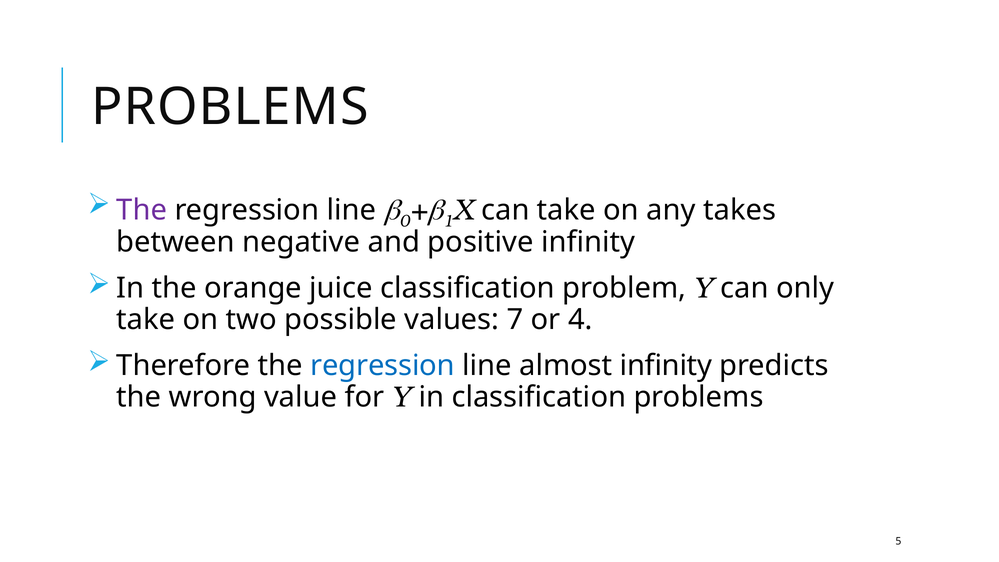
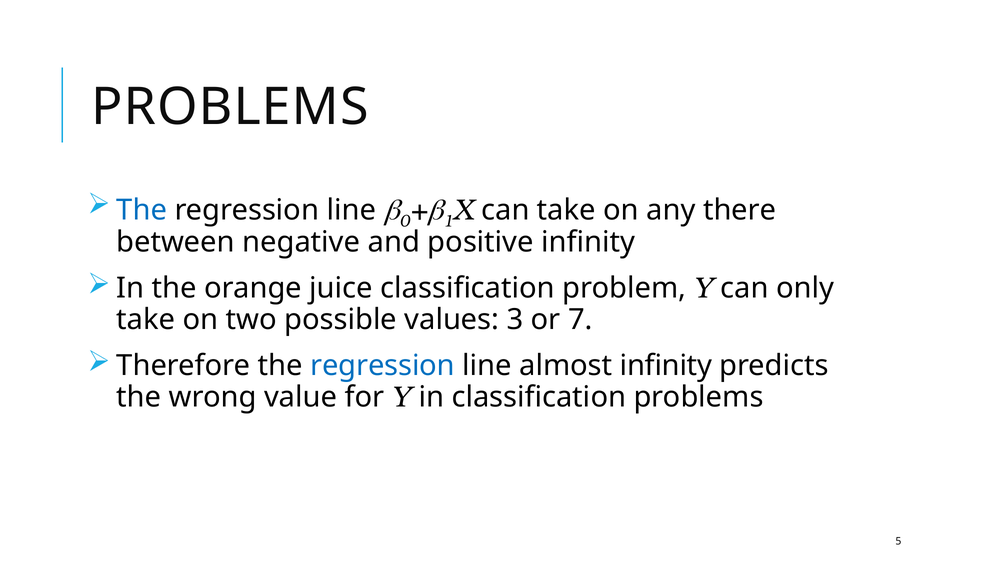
The at (142, 210) colour: purple -> blue
takes: takes -> there
7: 7 -> 3
4: 4 -> 7
